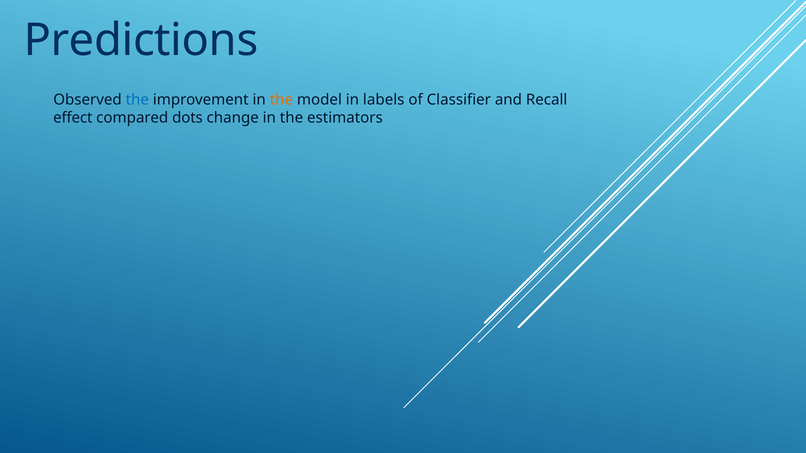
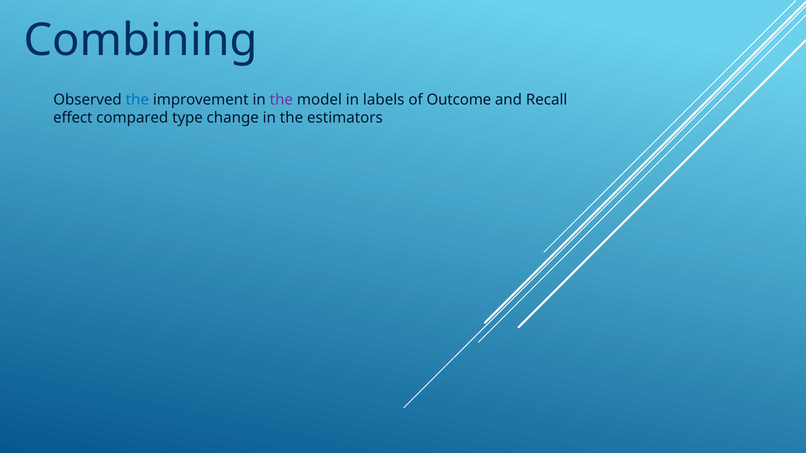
Predictions: Predictions -> Combining
the at (281, 100) colour: orange -> purple
Classifier: Classifier -> Outcome
dots: dots -> type
